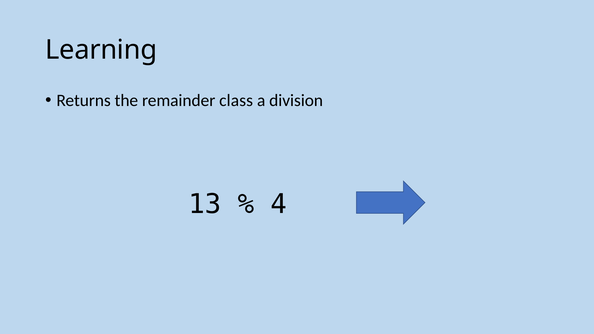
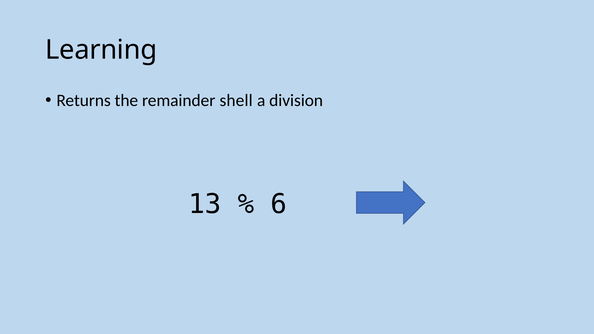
class: class -> shell
4: 4 -> 6
